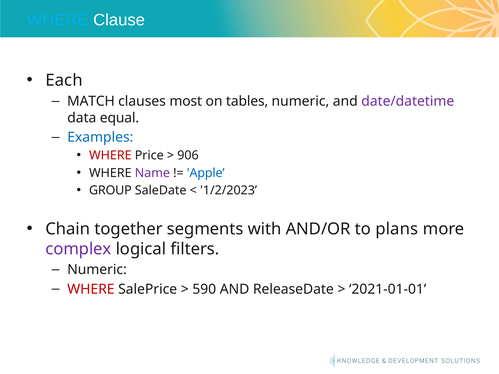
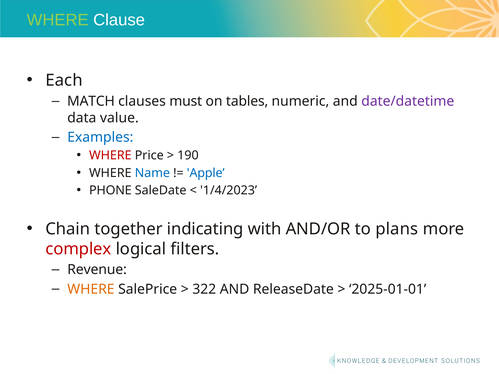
WHERE at (58, 20) colour: light blue -> light green
most: most -> must
equal: equal -> value
906: 906 -> 190
Name colour: purple -> blue
GROUP: GROUP -> PHONE
1/2/2023: 1/2/2023 -> 1/4/2023
segments: segments -> indicating
complex colour: purple -> red
Numeric at (97, 270): Numeric -> Revenue
WHERE at (91, 289) colour: red -> orange
590: 590 -> 322
2021-01-01: 2021-01-01 -> 2025-01-01
